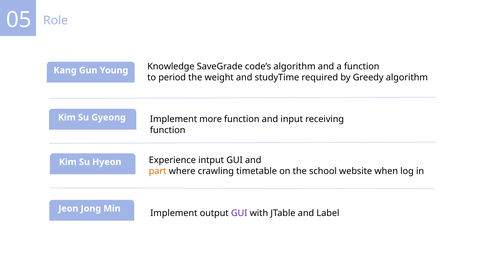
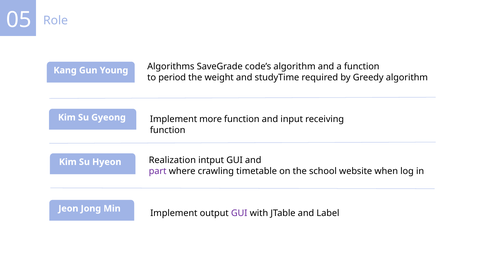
Knowledge: Knowledge -> Algorithms
Experience: Experience -> Realization
part colour: orange -> purple
